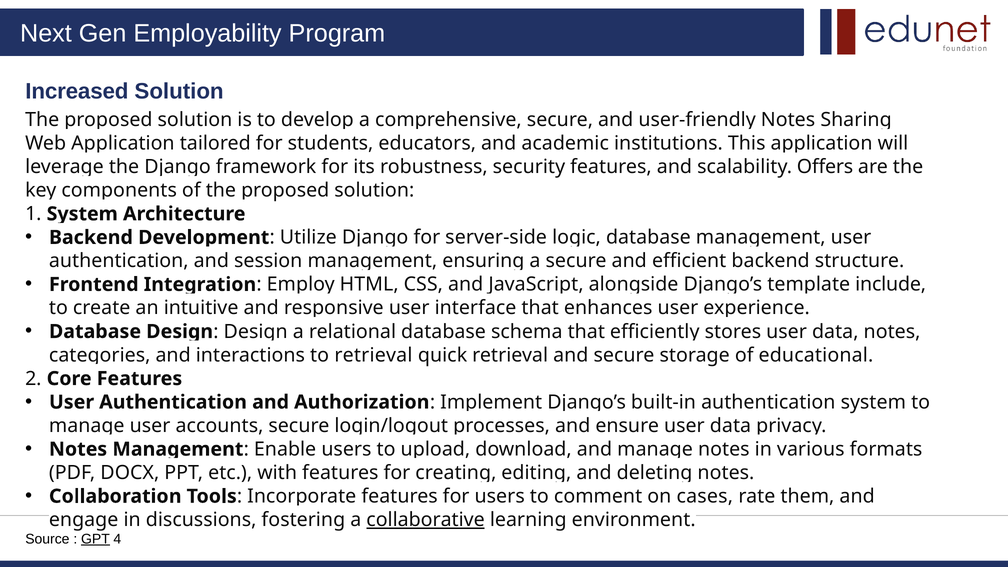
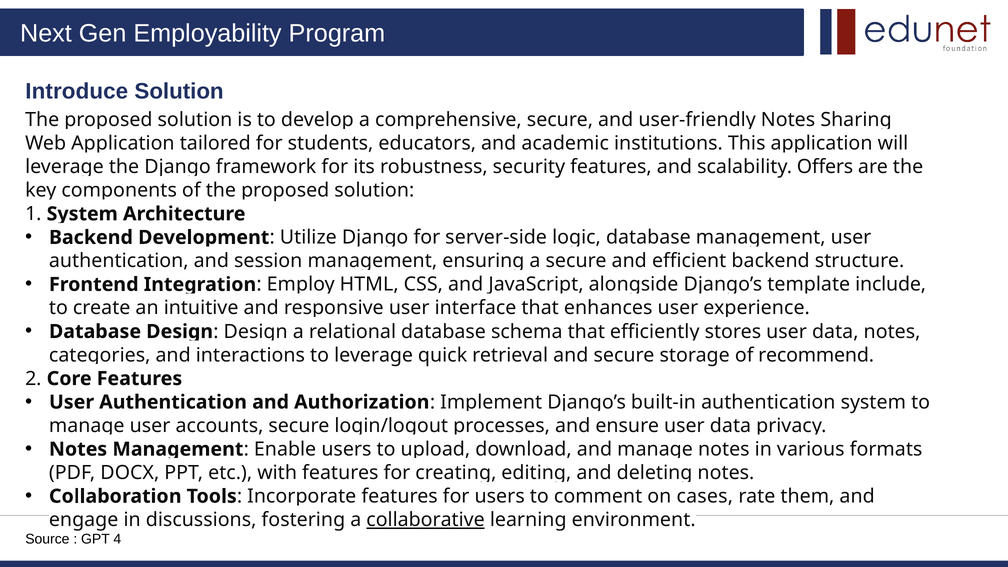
Increased: Increased -> Introduce
to retrieval: retrieval -> leverage
educational: educational -> recommend
GPT underline: present -> none
